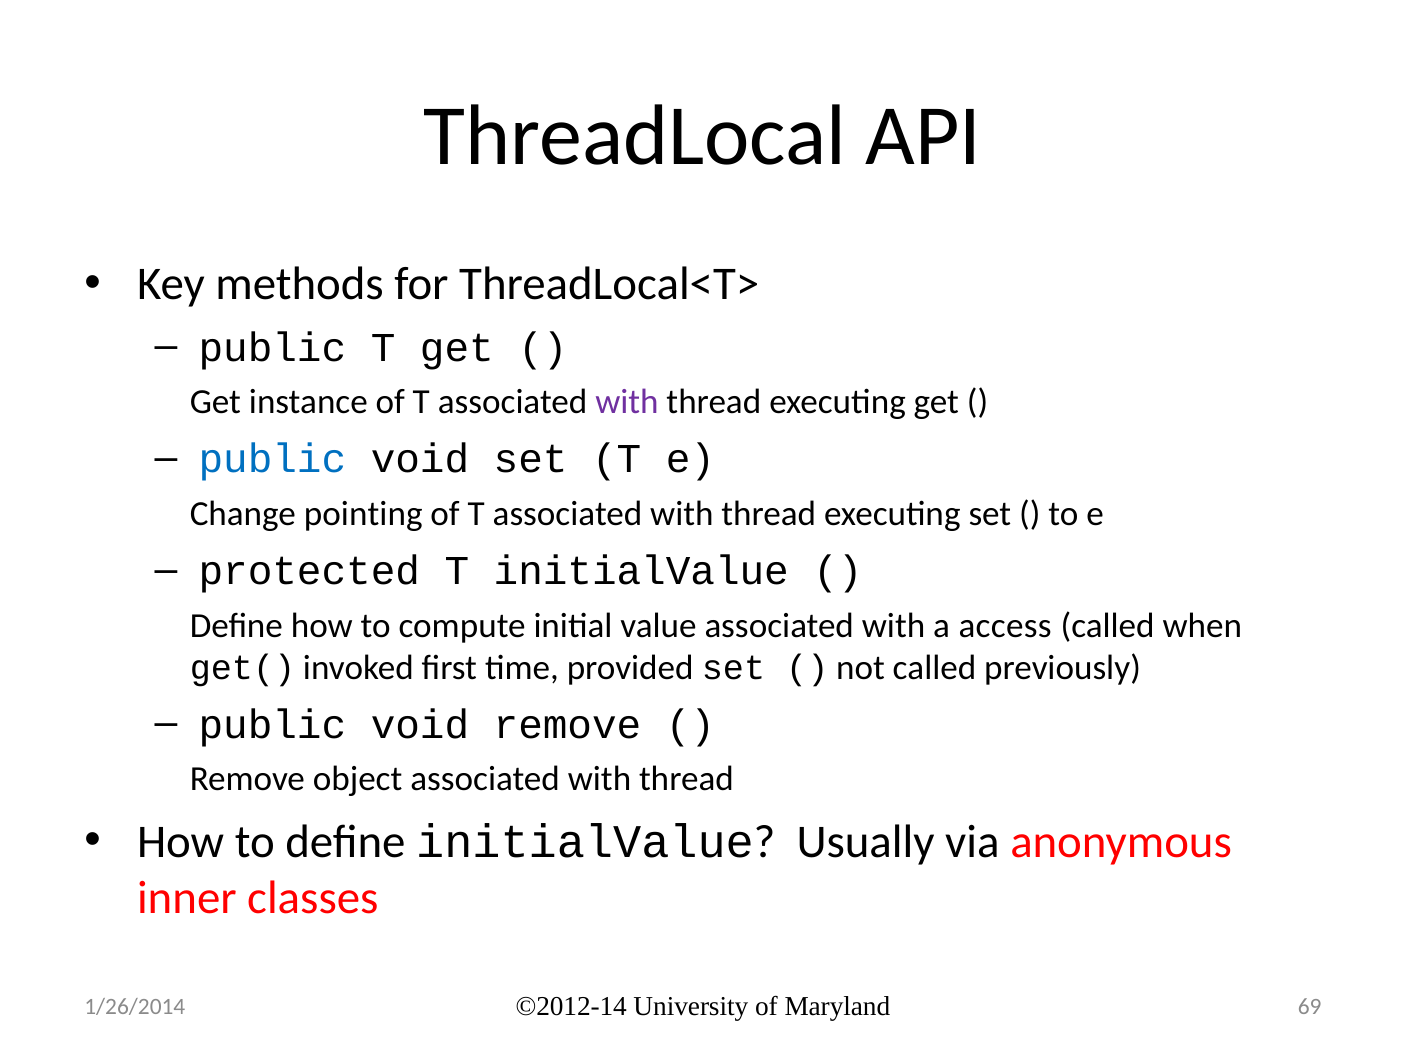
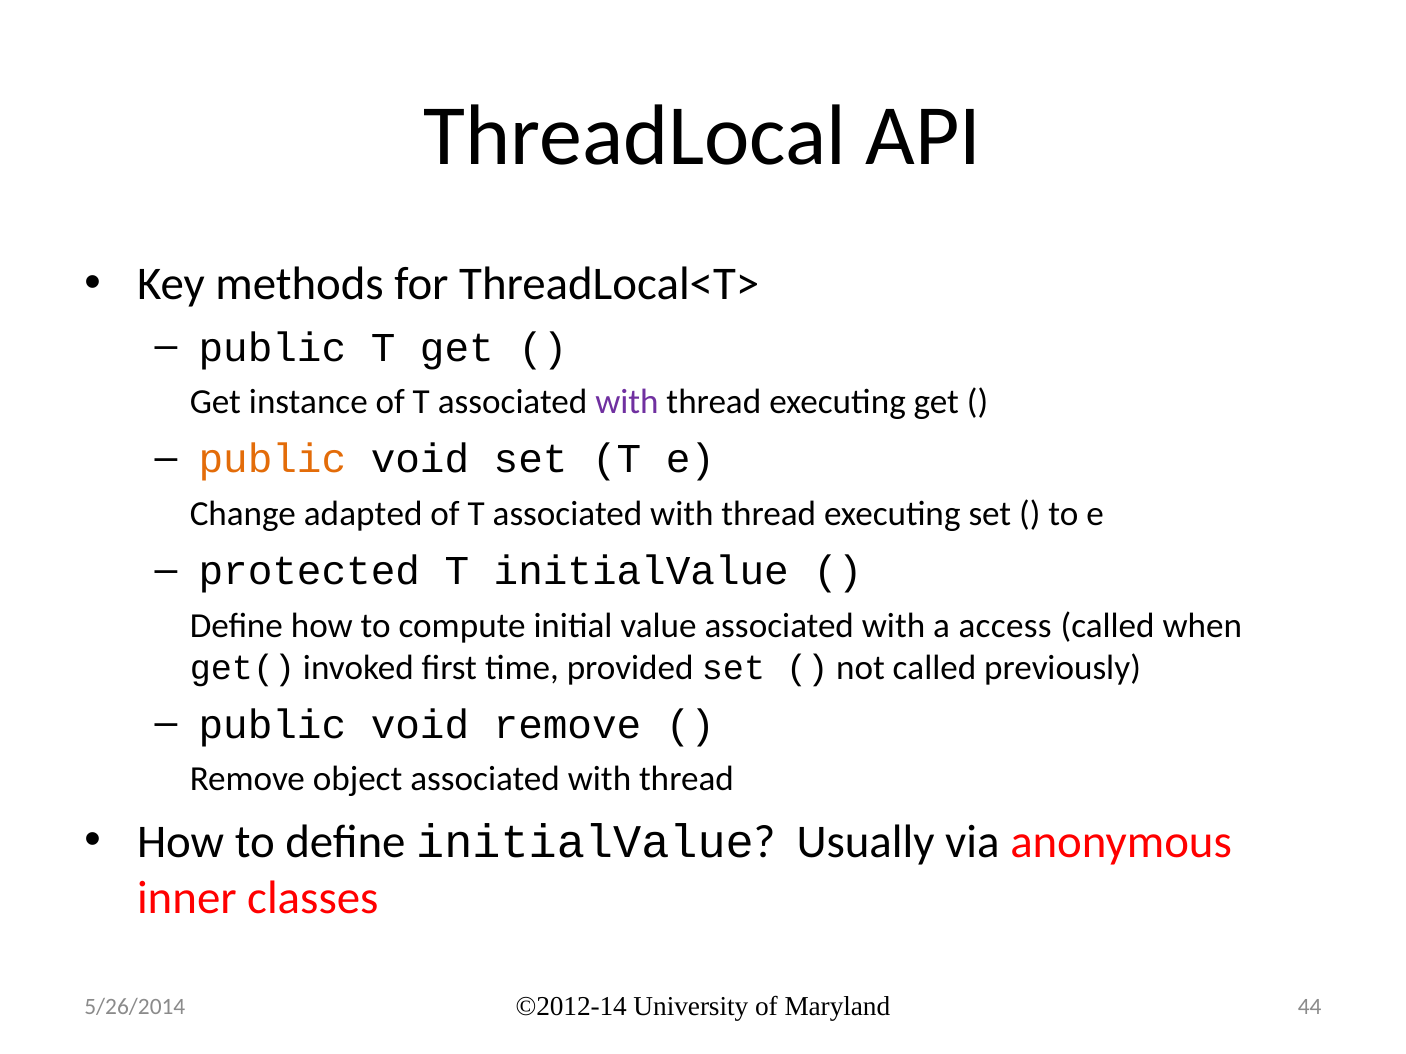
public at (272, 459) colour: blue -> orange
pointing: pointing -> adapted
69: 69 -> 44
1/26/2014: 1/26/2014 -> 5/26/2014
